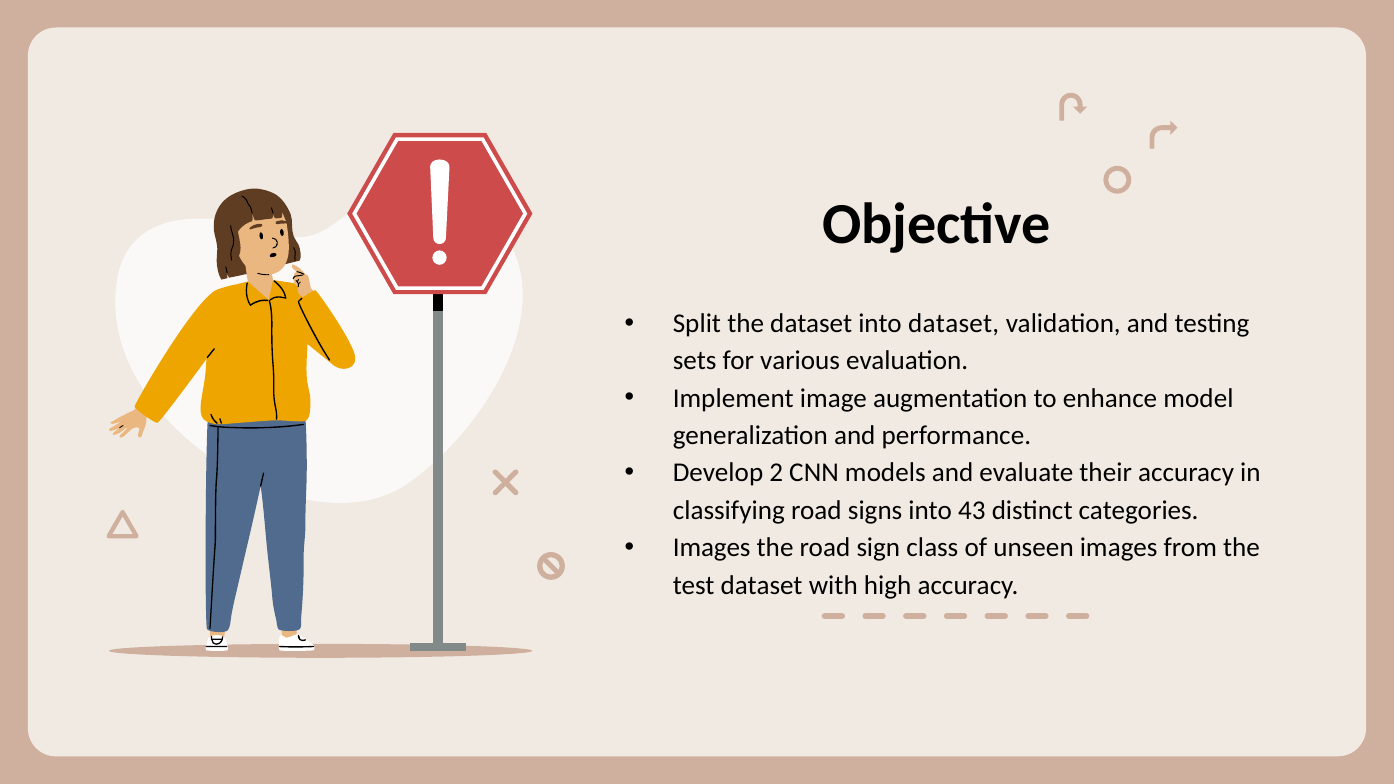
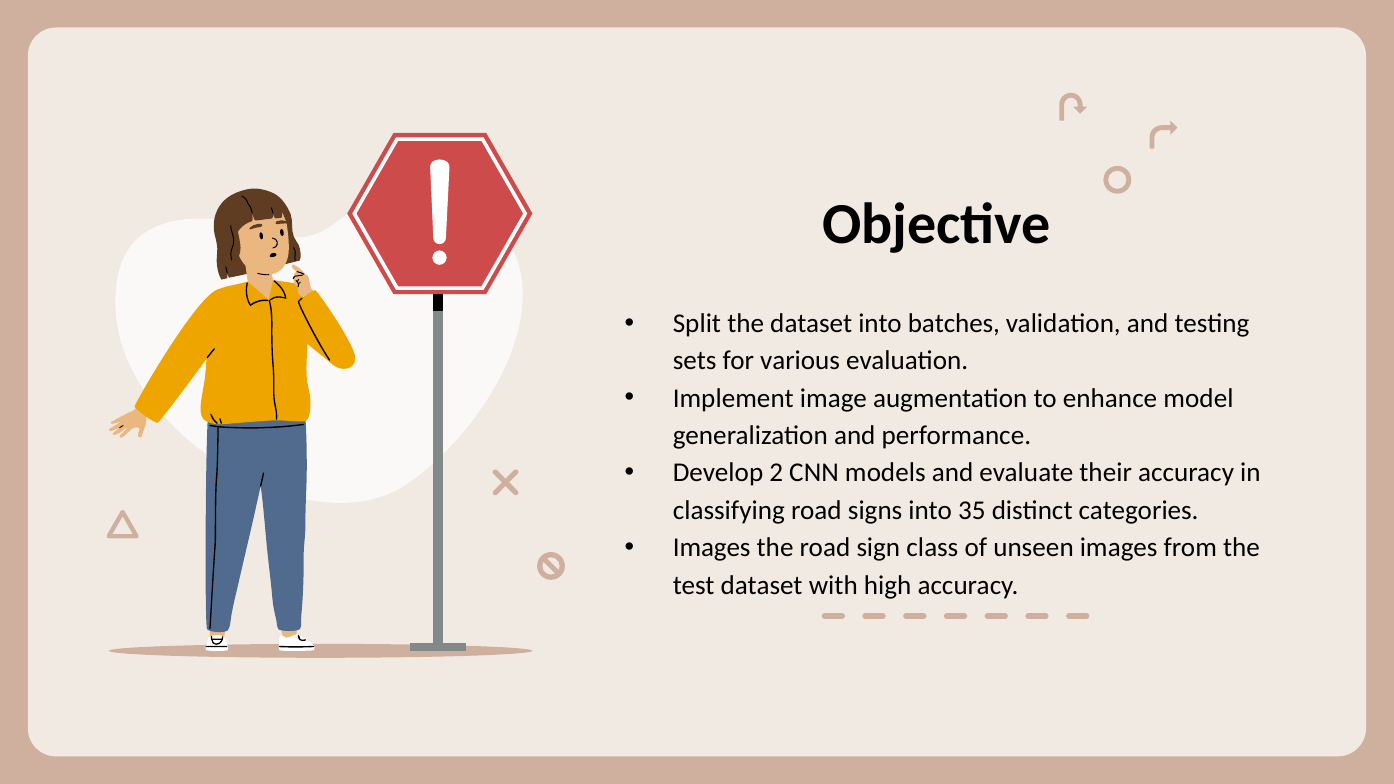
into dataset: dataset -> batches
43: 43 -> 35
